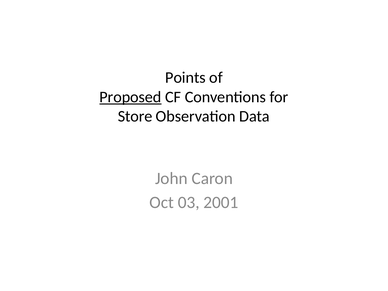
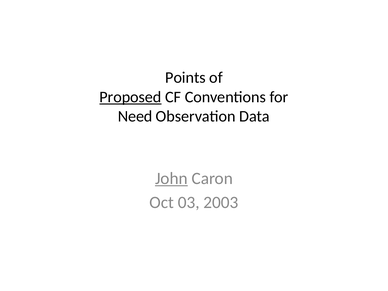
Store: Store -> Need
John underline: none -> present
2001: 2001 -> 2003
